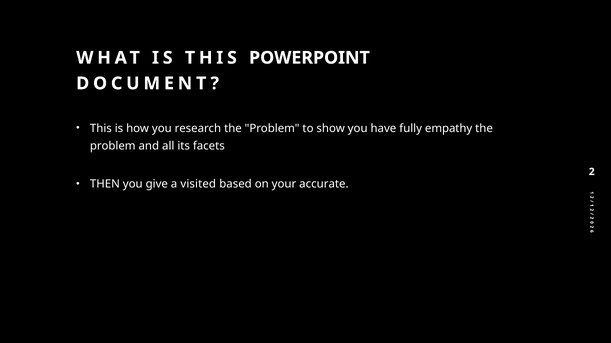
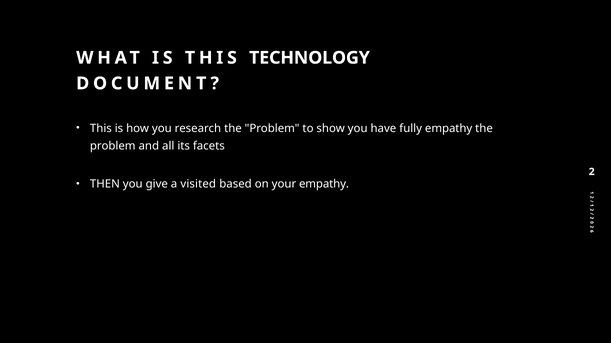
POWERPOINT: POWERPOINT -> TECHNOLOGY
your accurate: accurate -> empathy
